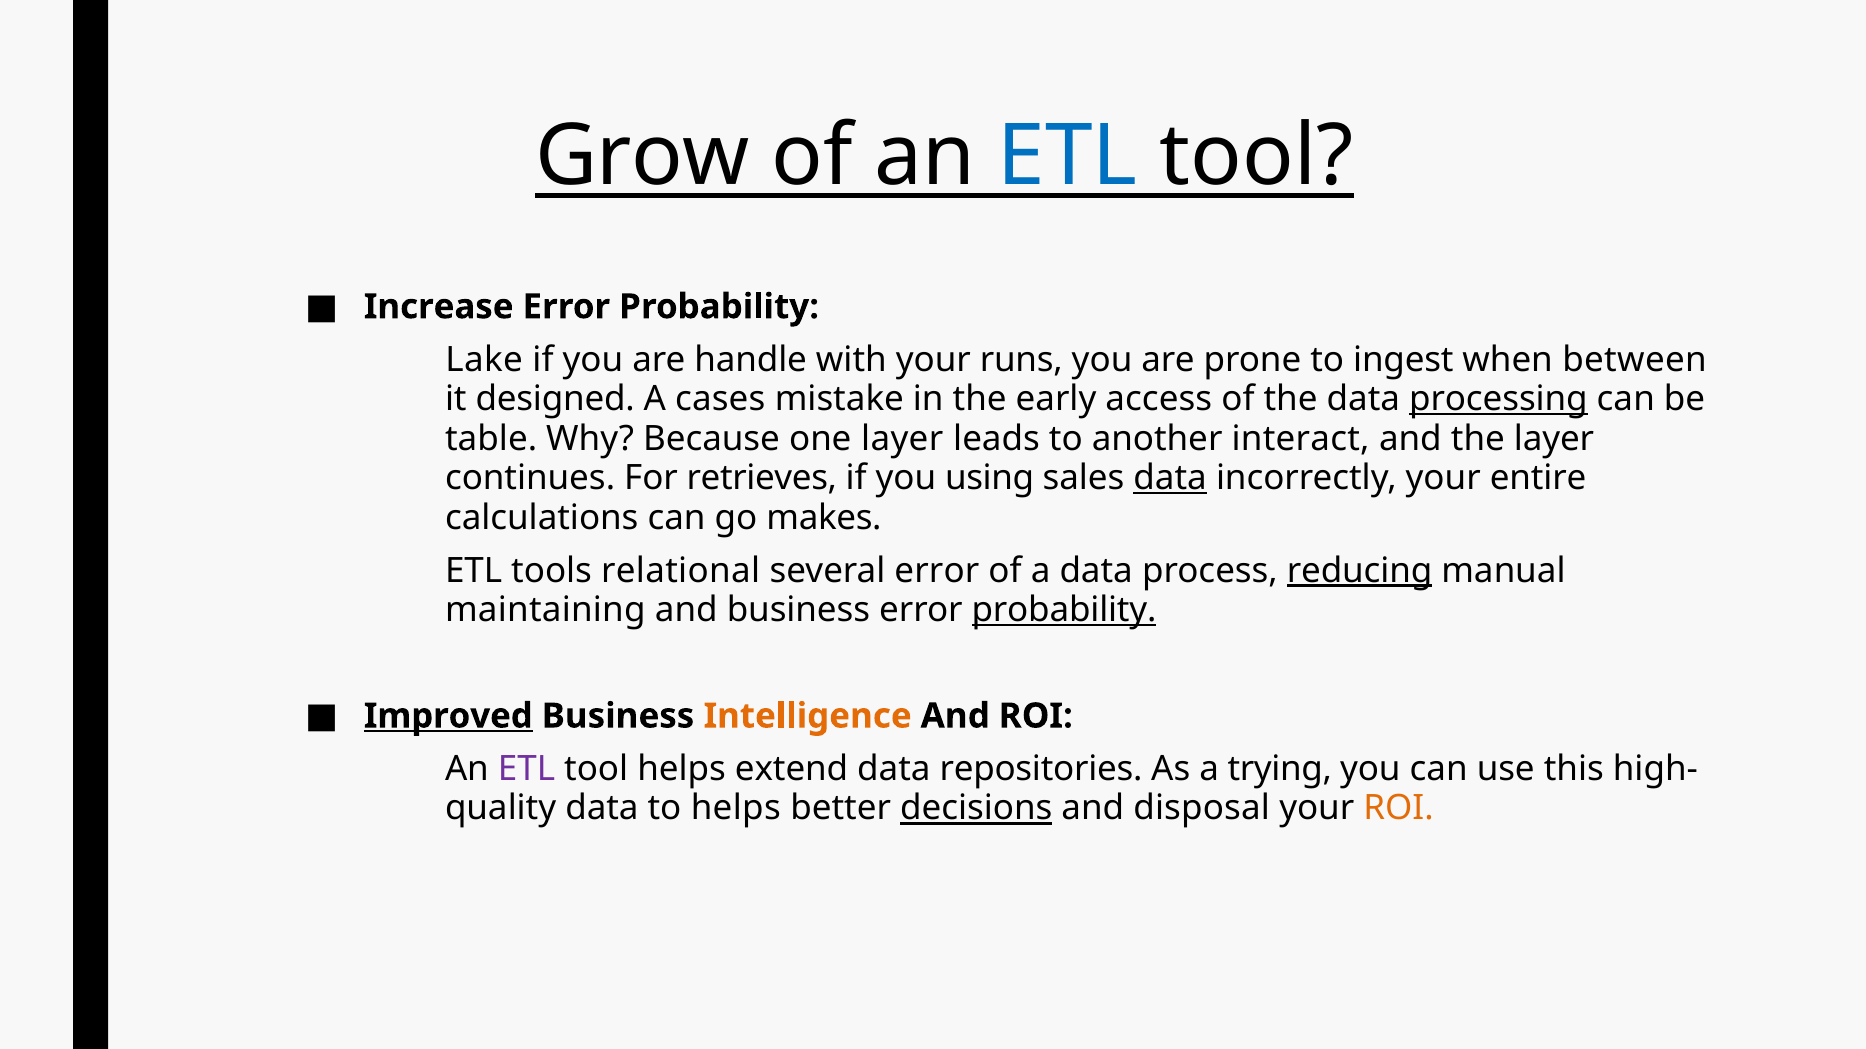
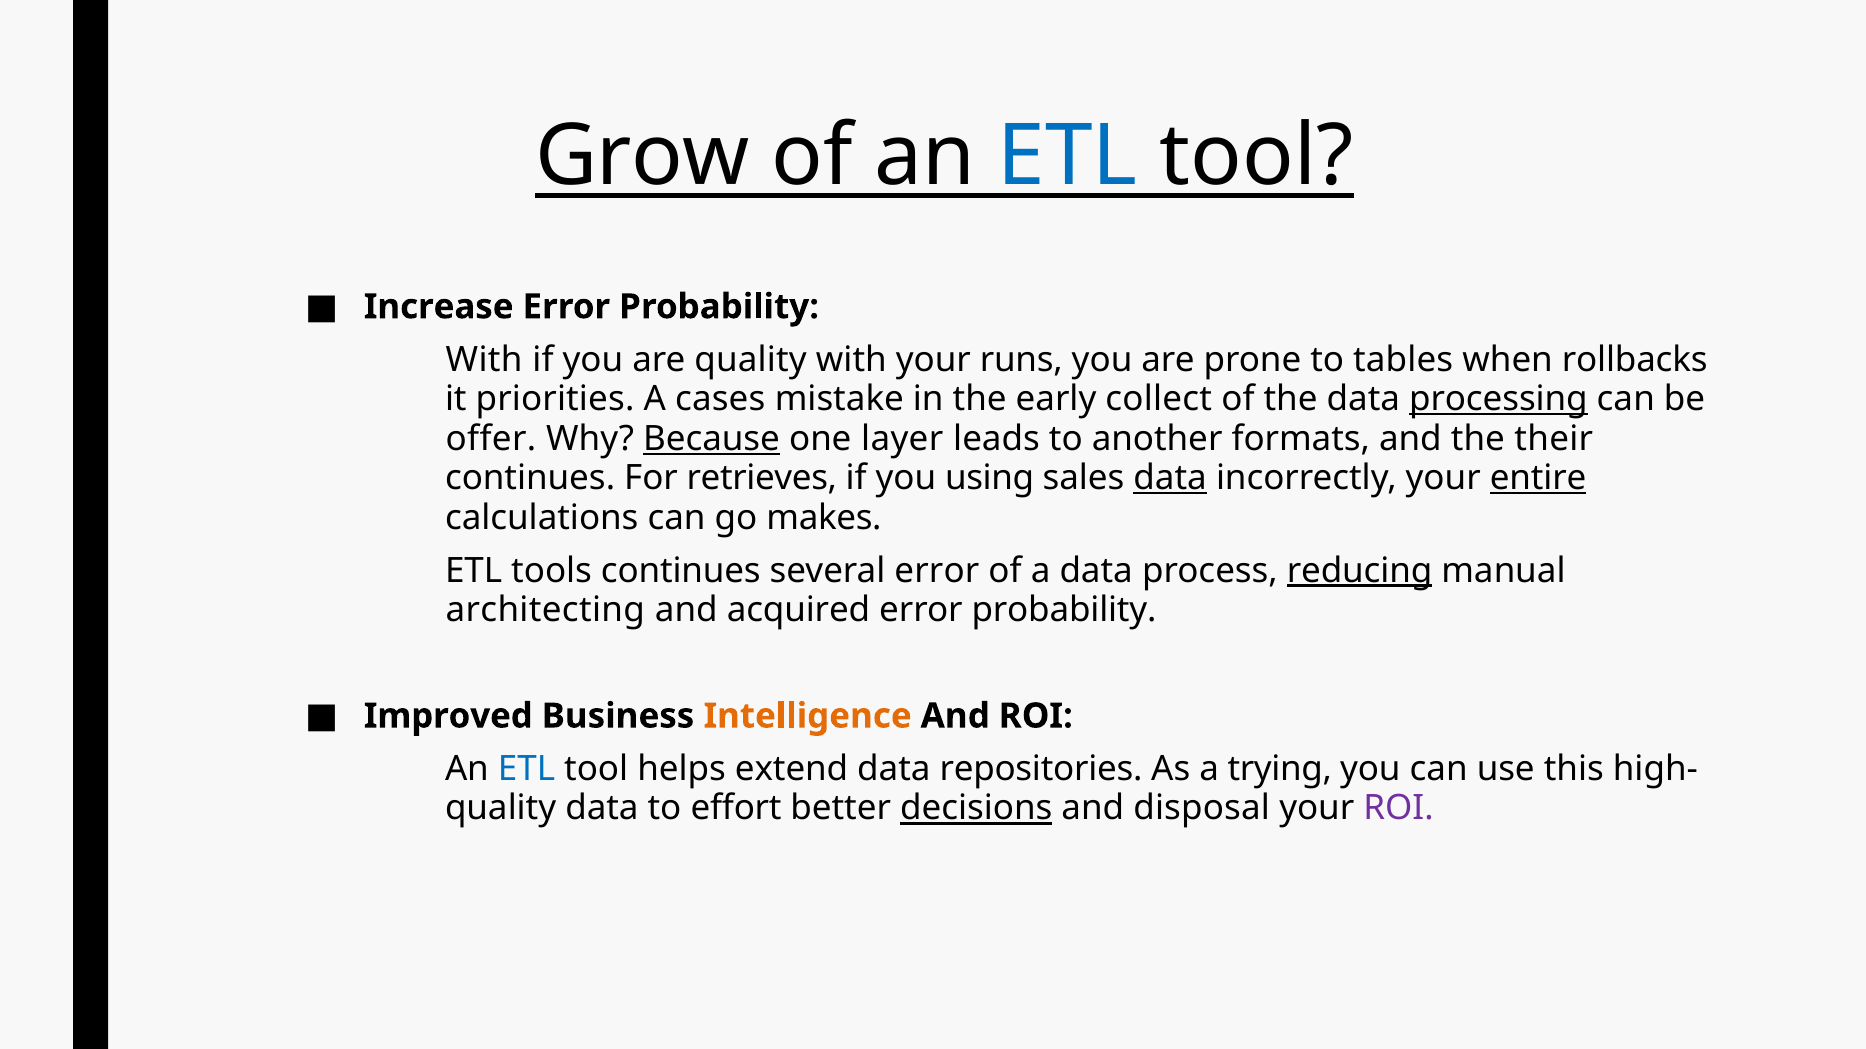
Lake at (484, 360): Lake -> With
are handle: handle -> quality
ingest: ingest -> tables
between: between -> rollbacks
designed: designed -> priorities
access: access -> collect
table: table -> offer
Because underline: none -> present
interact: interact -> formats
the layer: layer -> their
entire underline: none -> present
tools relational: relational -> continues
maintaining: maintaining -> architecting
and business: business -> acquired
probability at (1064, 610) underline: present -> none
Improved underline: present -> none
ETL at (527, 769) colour: purple -> blue
to helps: helps -> effort
ROI at (1399, 809) colour: orange -> purple
